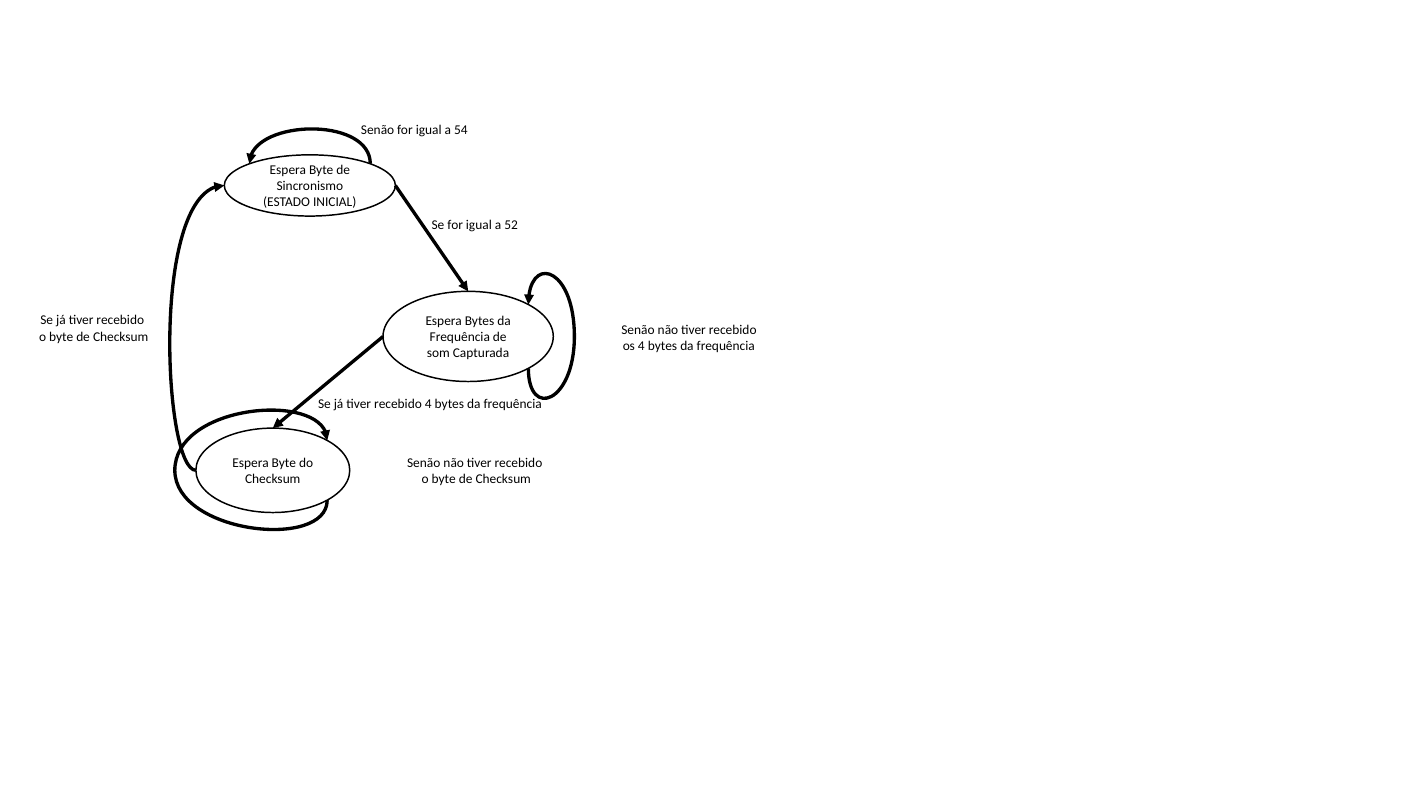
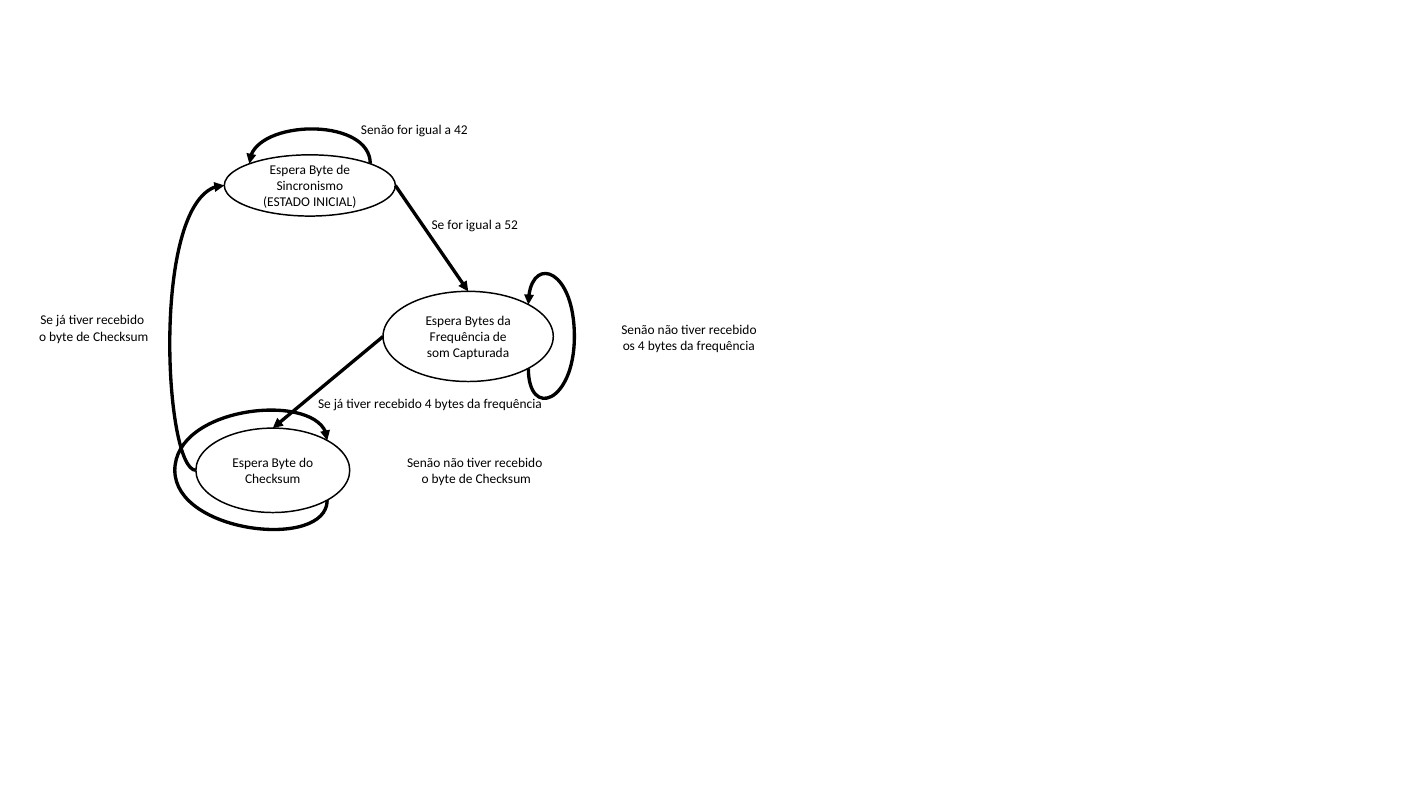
54: 54 -> 42
